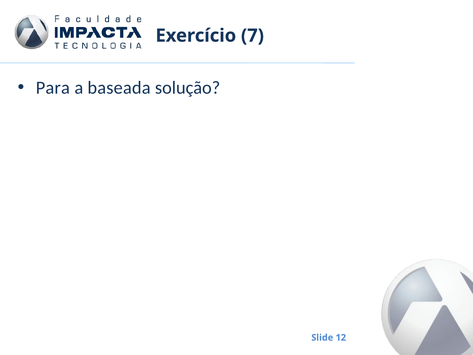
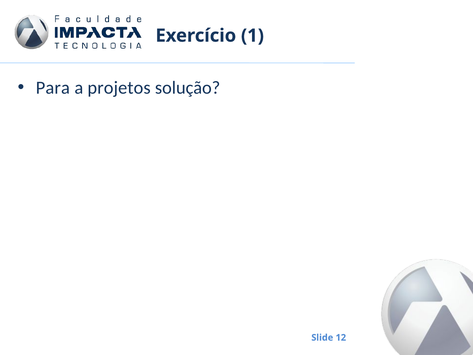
7: 7 -> 1
baseada: baseada -> projetos
